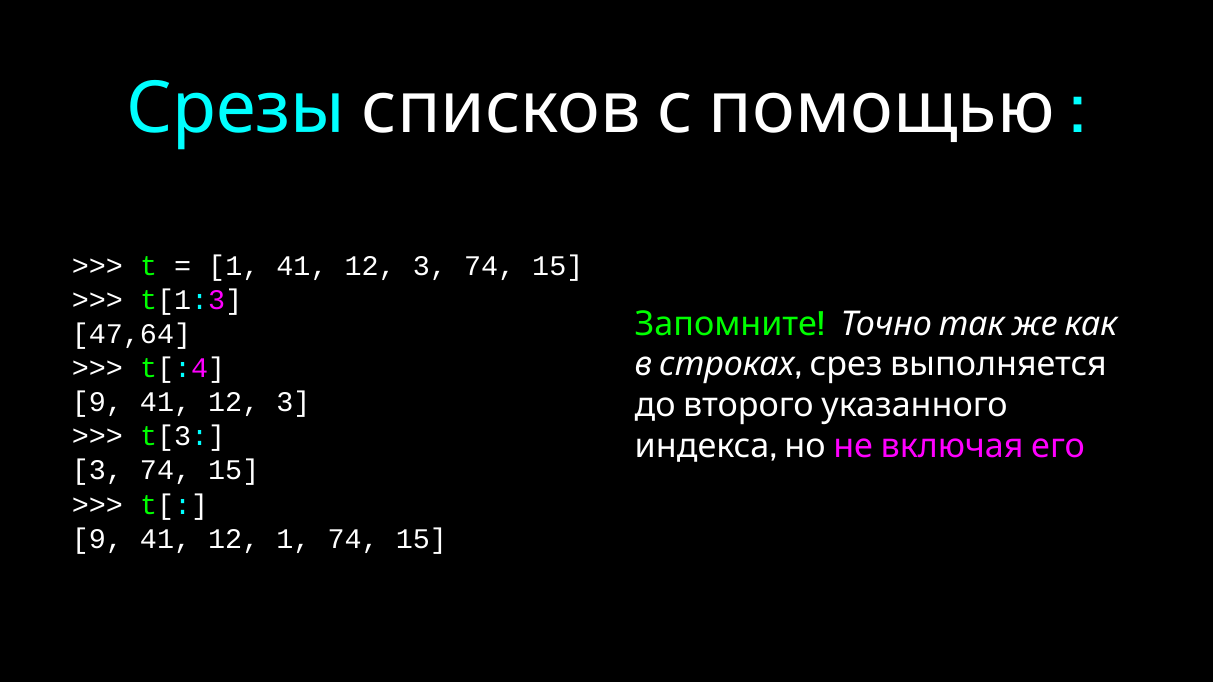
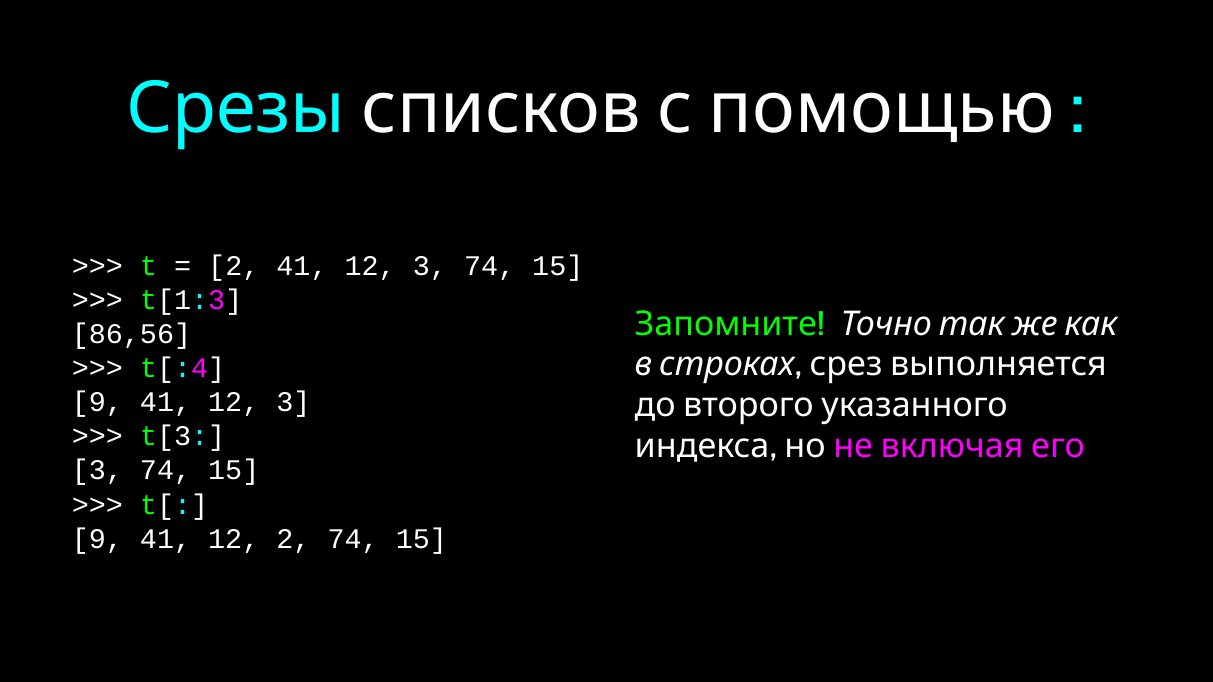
1 at (234, 266): 1 -> 2
47,64: 47,64 -> 86,56
12 1: 1 -> 2
